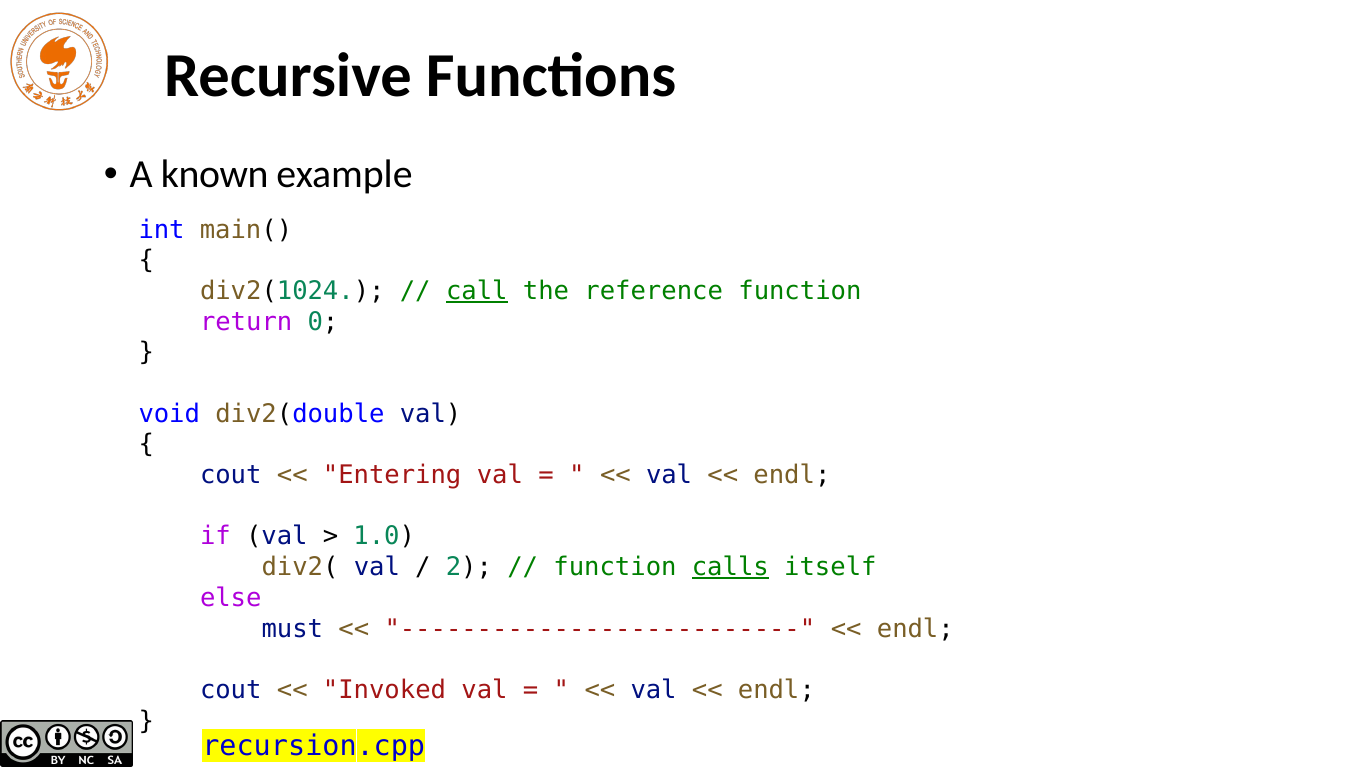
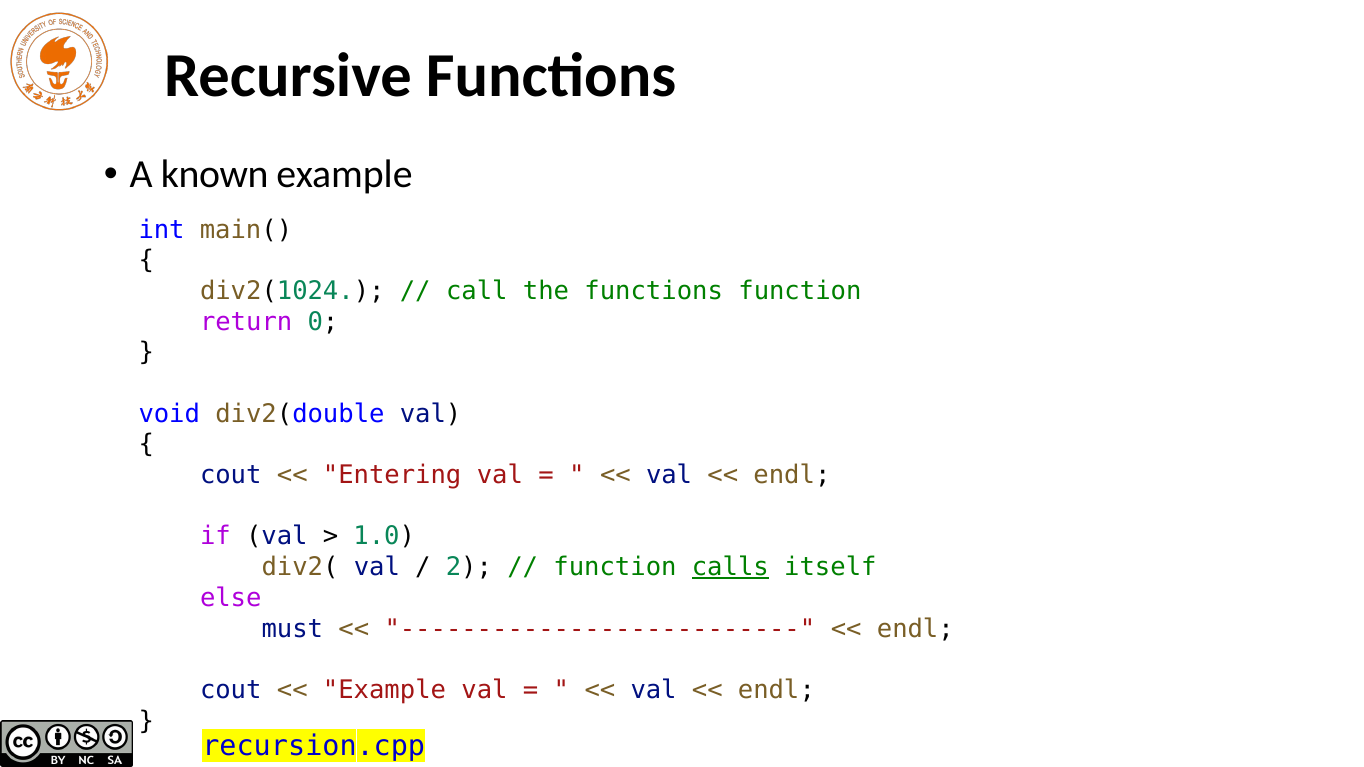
call underline: present -> none
the reference: reference -> functions
Invoked at (385, 690): Invoked -> Example
